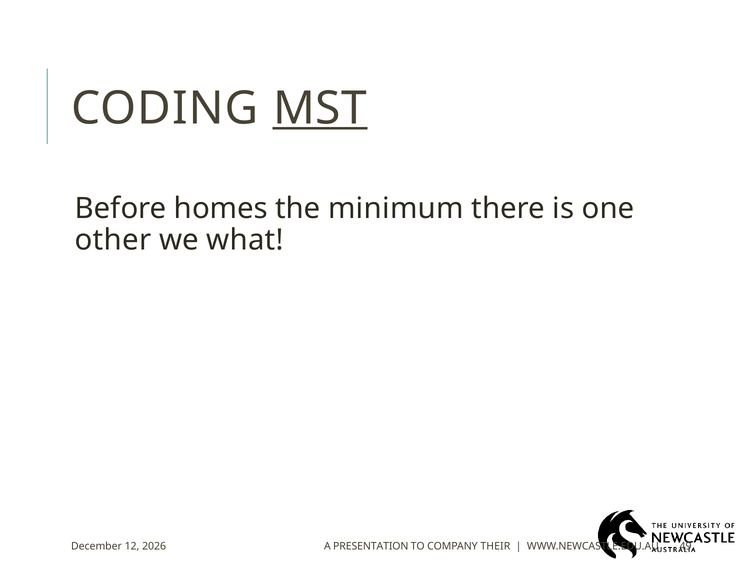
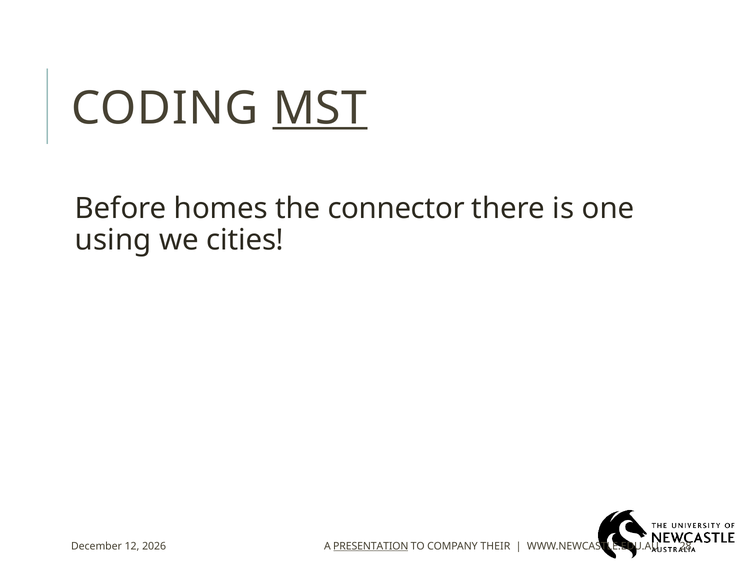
minimum: minimum -> connector
other: other -> using
what: what -> cities
PRESENTATION underline: none -> present
49: 49 -> 28
